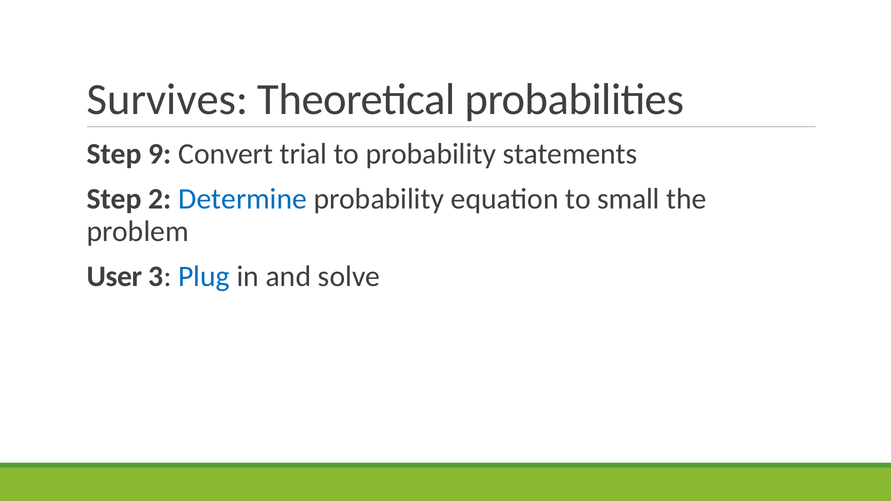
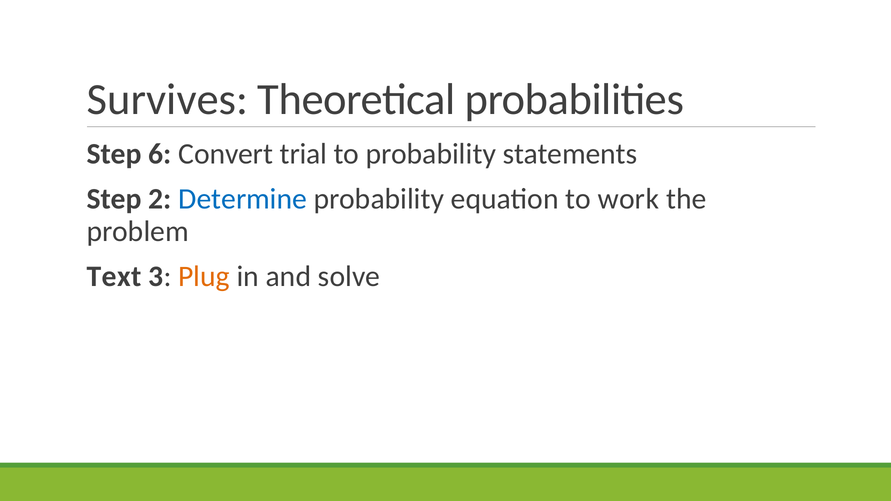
9: 9 -> 6
small: small -> work
User: User -> Text
Plug colour: blue -> orange
